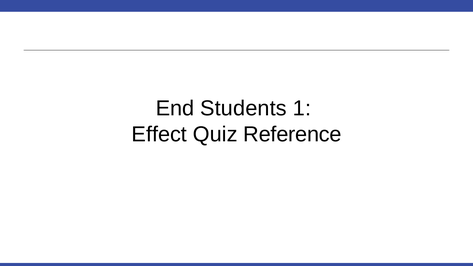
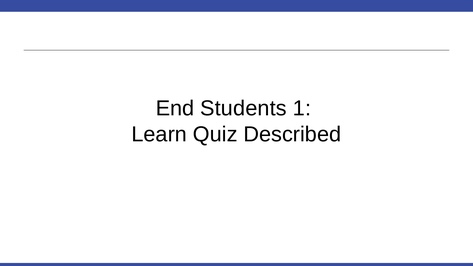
Effect: Effect -> Learn
Reference: Reference -> Described
